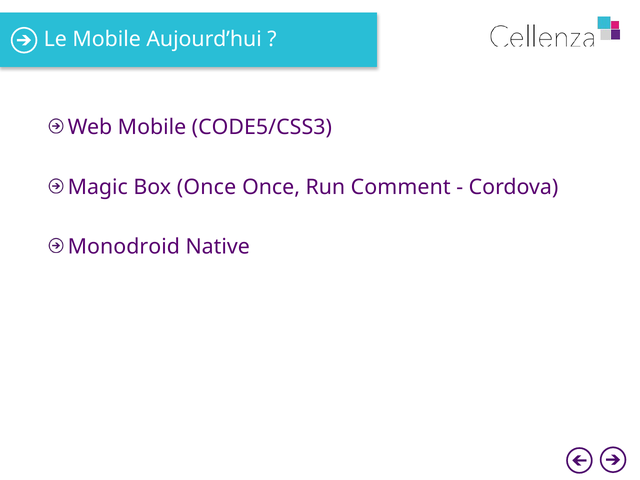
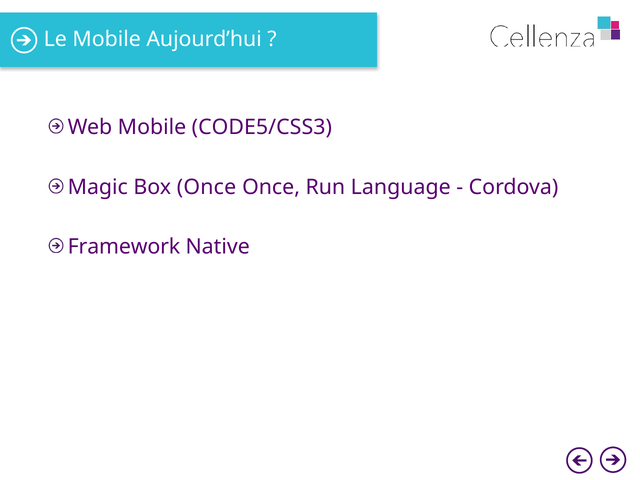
Comment: Comment -> Language
Monodroid: Monodroid -> Framework
